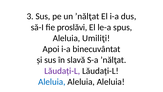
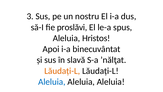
un ʼnălţat: ʼnălţat -> nostru
Umiliţi: Umiliţi -> Hristos
Lăudați-L at (62, 71) colour: purple -> orange
